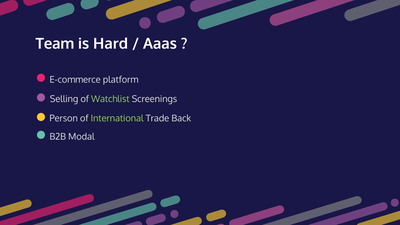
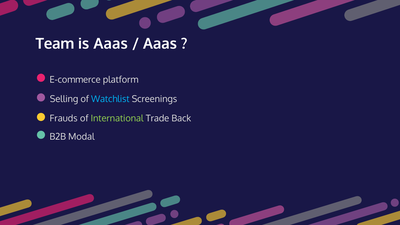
is Hard: Hard -> Aaas
Watchlist colour: light green -> light blue
Person: Person -> Frauds
